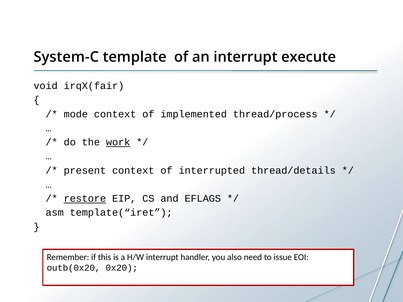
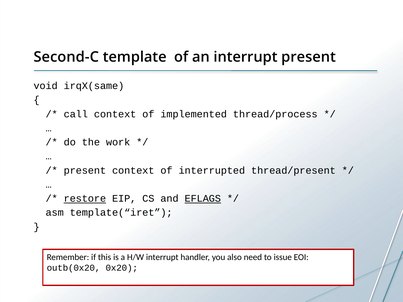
System-C: System-C -> Second-C
interrupt execute: execute -> present
irqX(fair: irqX(fair -> irqX(same
mode: mode -> call
work underline: present -> none
thread/details: thread/details -> thread/present
EFLAGS underline: none -> present
